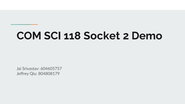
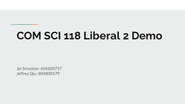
Socket: Socket -> Liberal
